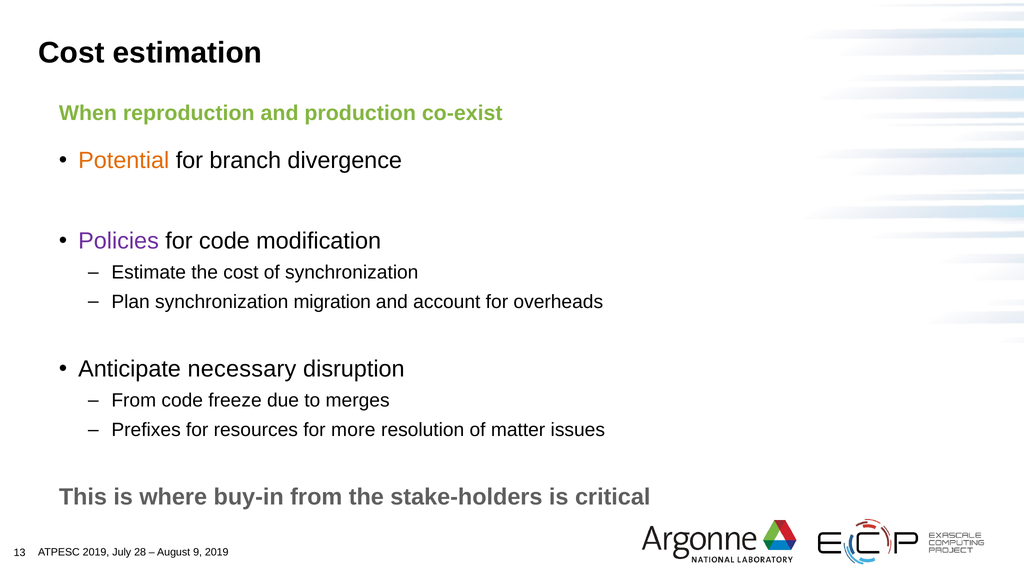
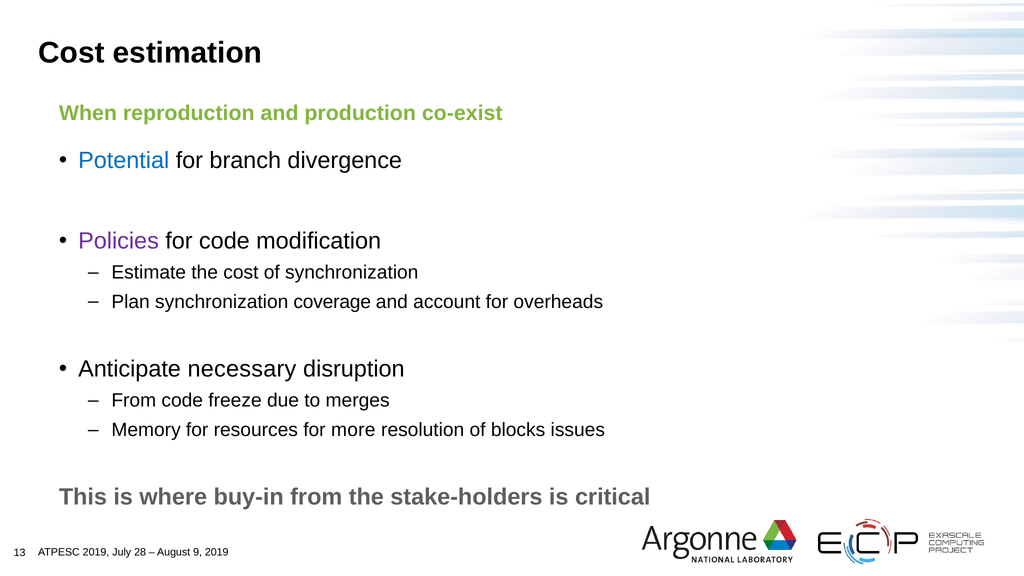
Potential colour: orange -> blue
migration: migration -> coverage
Prefixes: Prefixes -> Memory
matter: matter -> blocks
